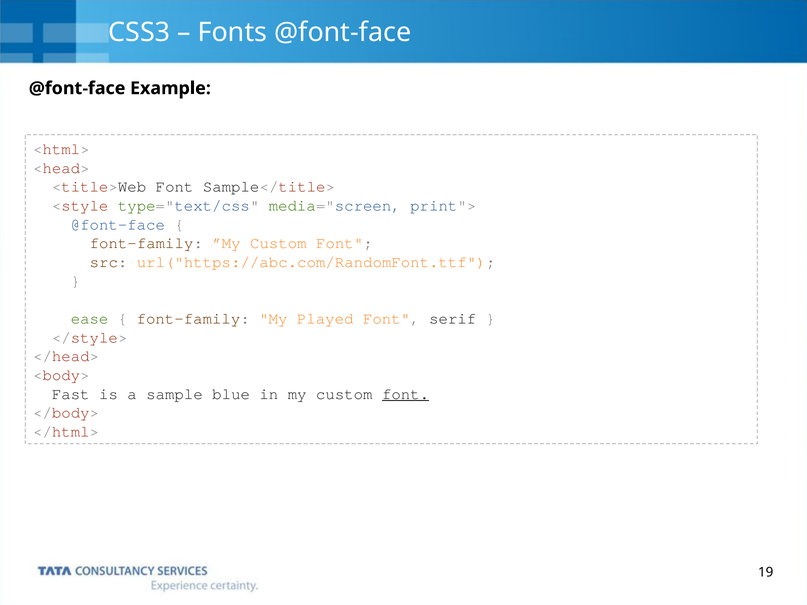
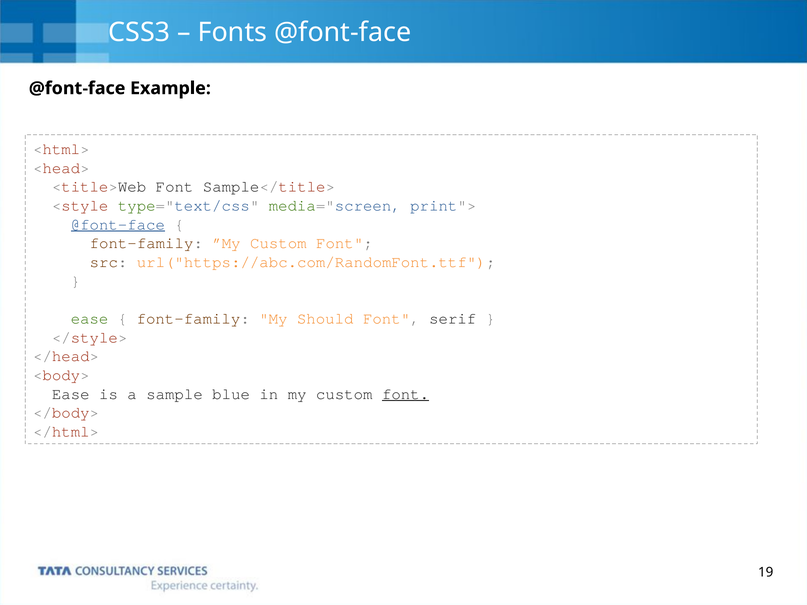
@font-face at (118, 225) underline: none -> present
Played: Played -> Should
Fast at (71, 394): Fast -> Ease
